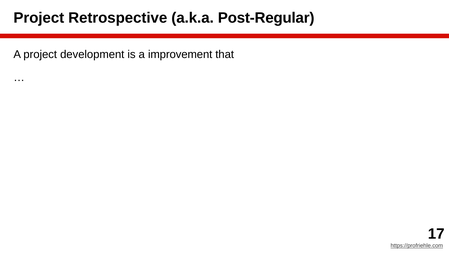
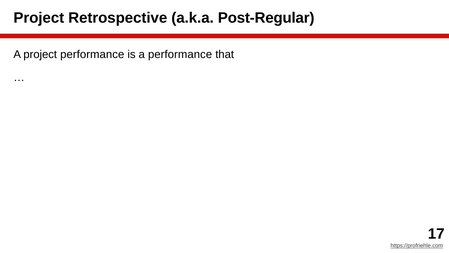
project development: development -> performance
a improvement: improvement -> performance
